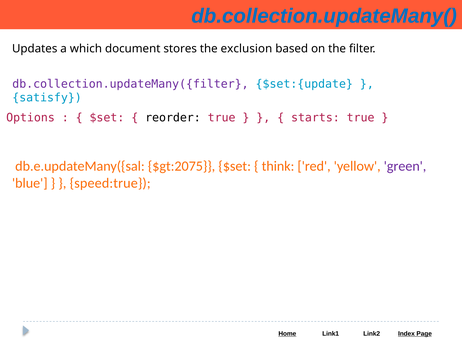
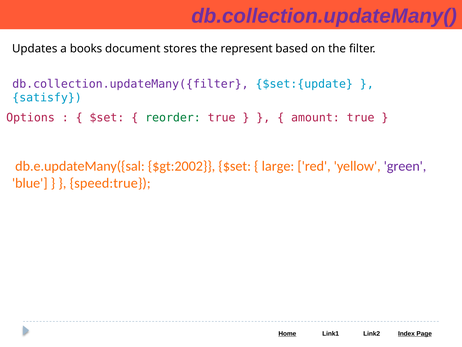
db.collection.updateMany( colour: blue -> purple
which: which -> books
exclusion: exclusion -> represent
reorder colour: black -> green
starts: starts -> amount
$gt:2075: $gt:2075 -> $gt:2002
think: think -> large
